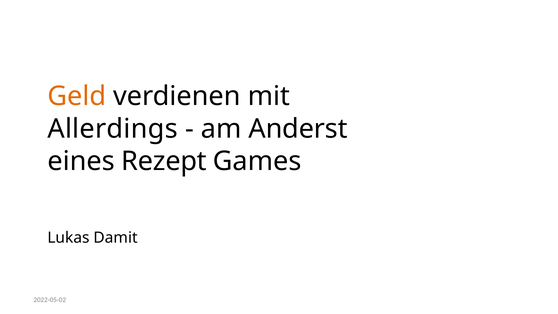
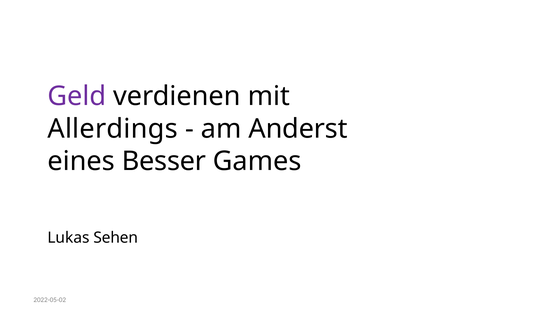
Geld colour: orange -> purple
Rezept: Rezept -> Besser
Damit: Damit -> Sehen
